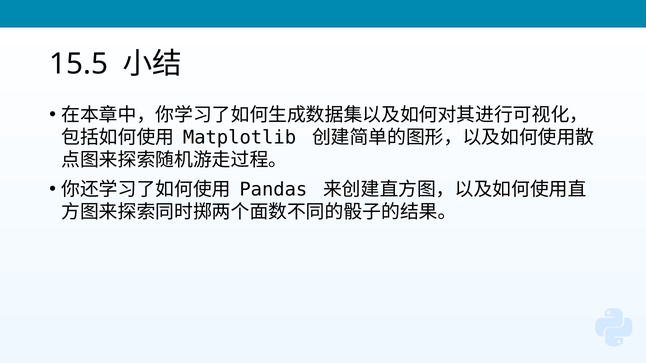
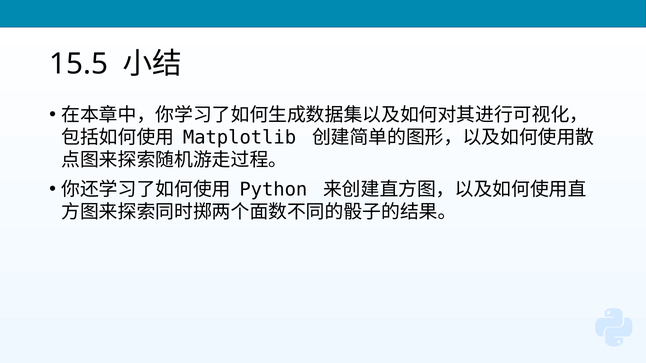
Pandas: Pandas -> Python
